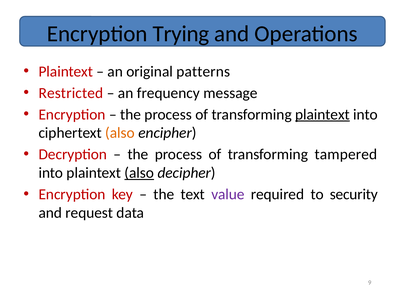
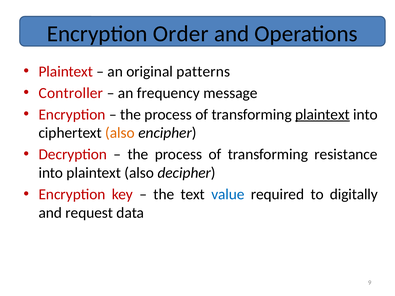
Trying: Trying -> Order
Restricted: Restricted -> Controller
tampered: tampered -> resistance
also at (139, 173) underline: present -> none
value colour: purple -> blue
security: security -> digitally
